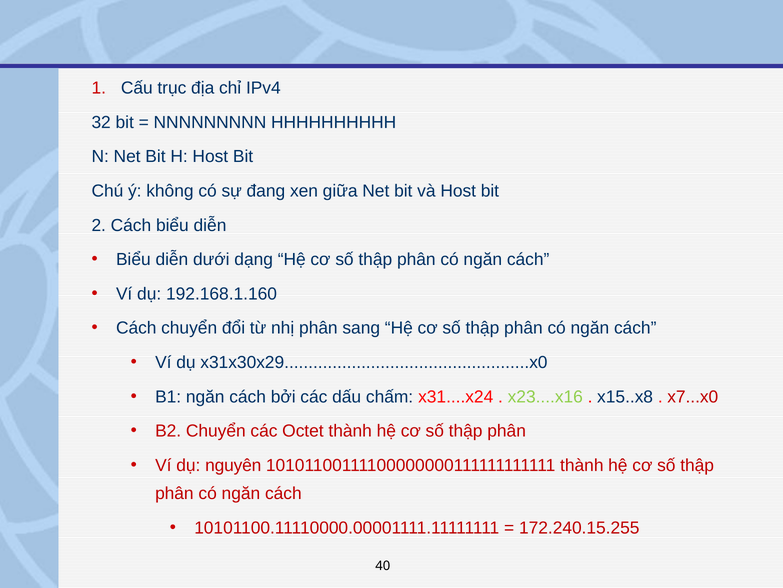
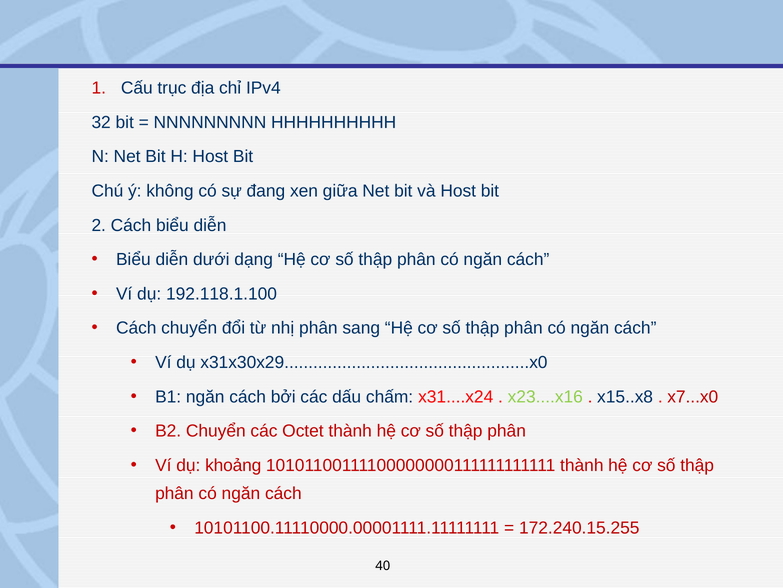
192.168.1.160: 192.168.1.160 -> 192.118.1.100
nguyên: nguyên -> khoảng
